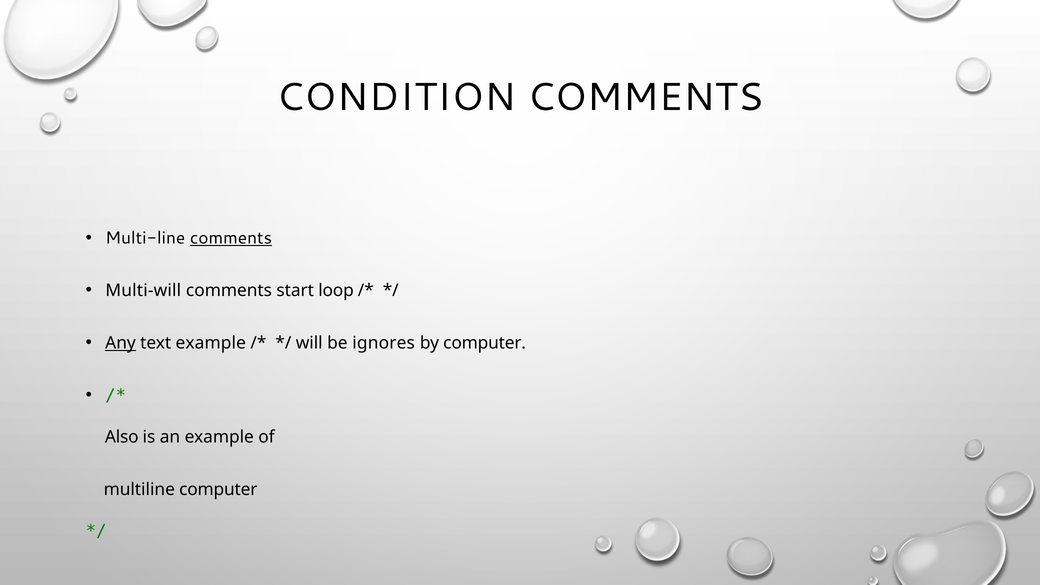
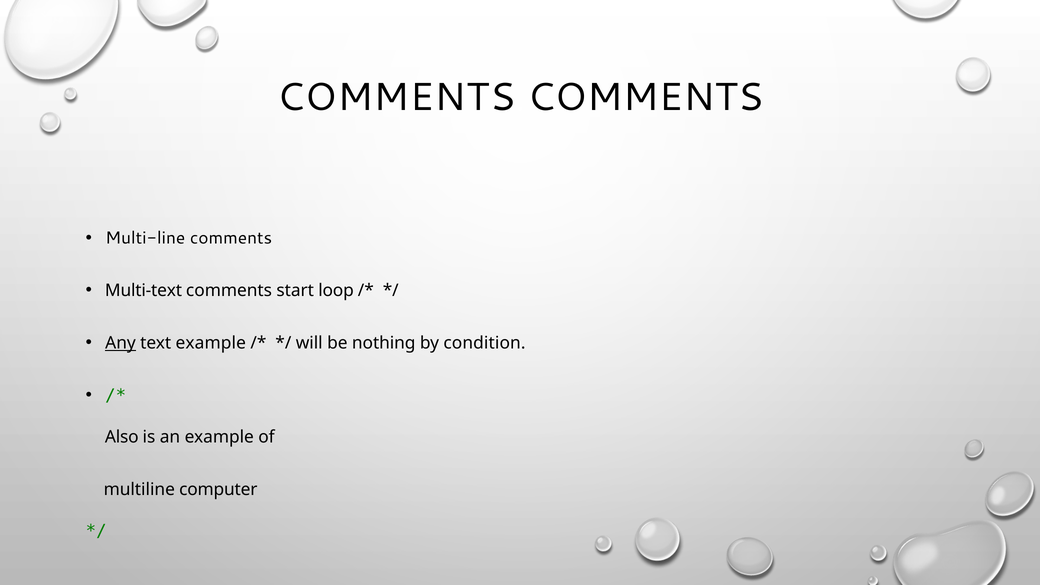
CONDITION at (396, 97): CONDITION -> COMMENTS
comments at (231, 238) underline: present -> none
Multi-will: Multi-will -> Multi-text
ignores: ignores -> nothing
by computer: computer -> condition
